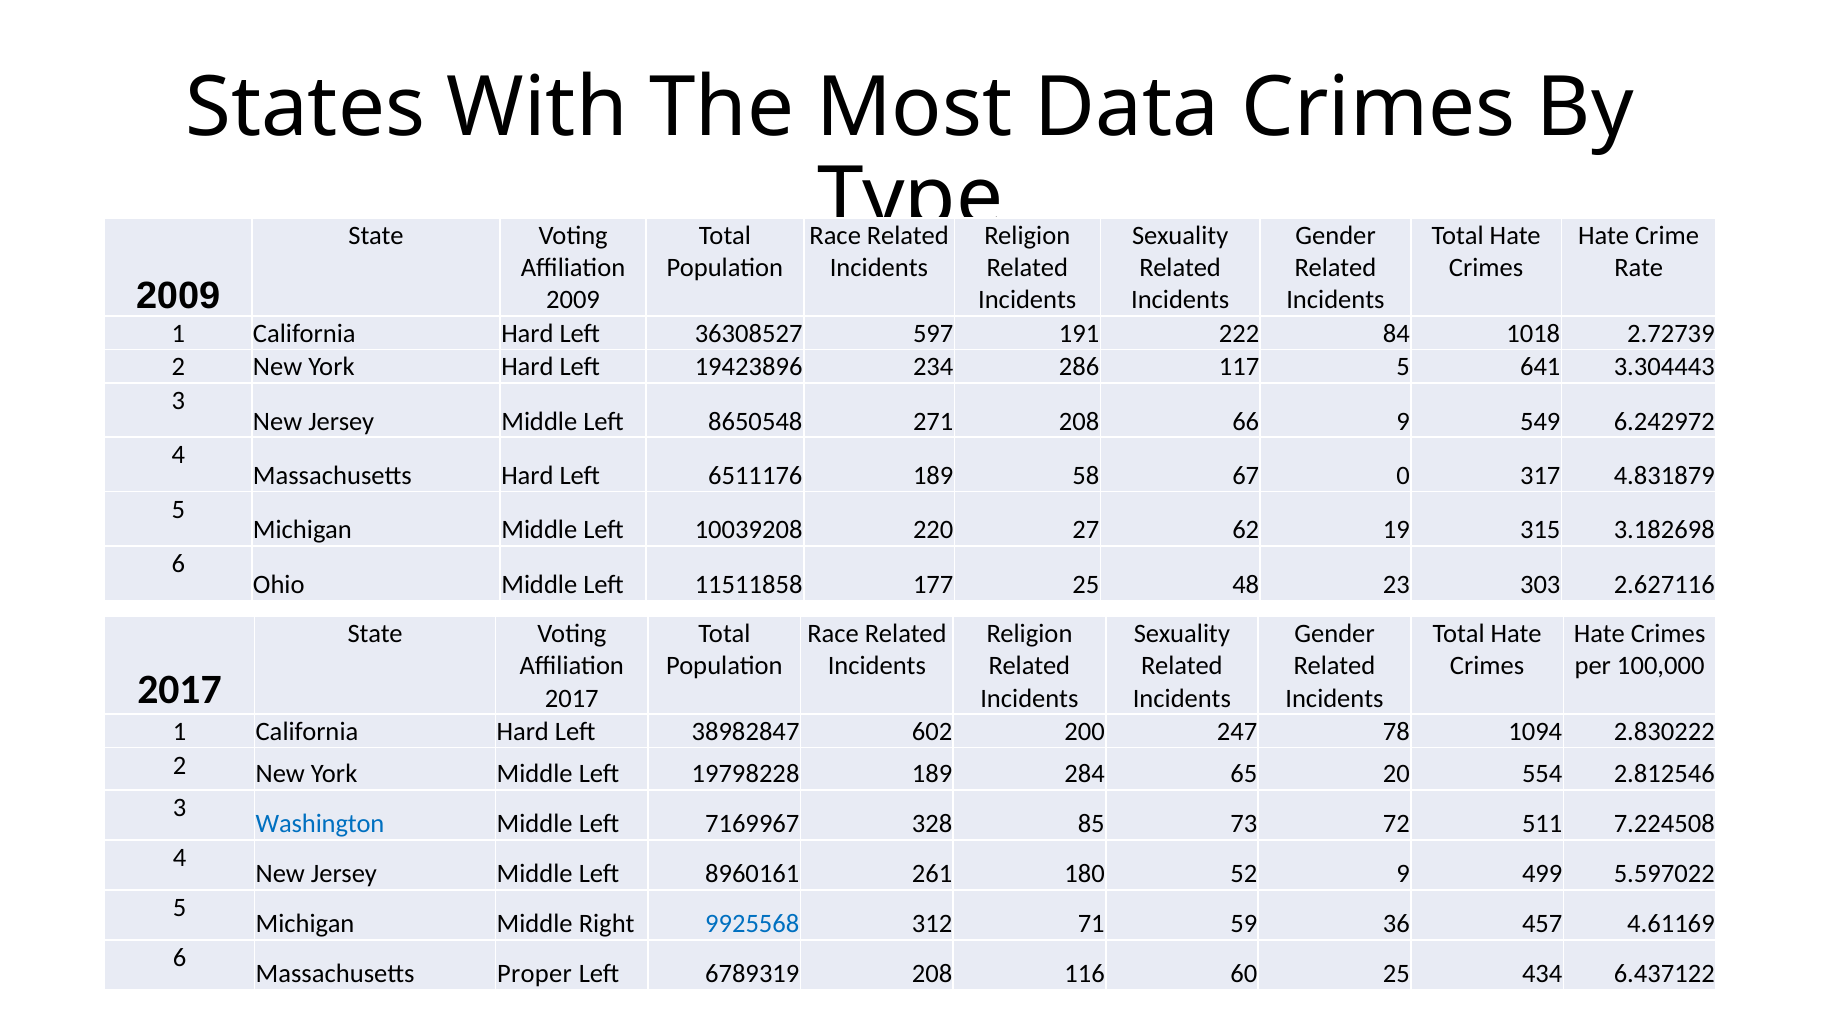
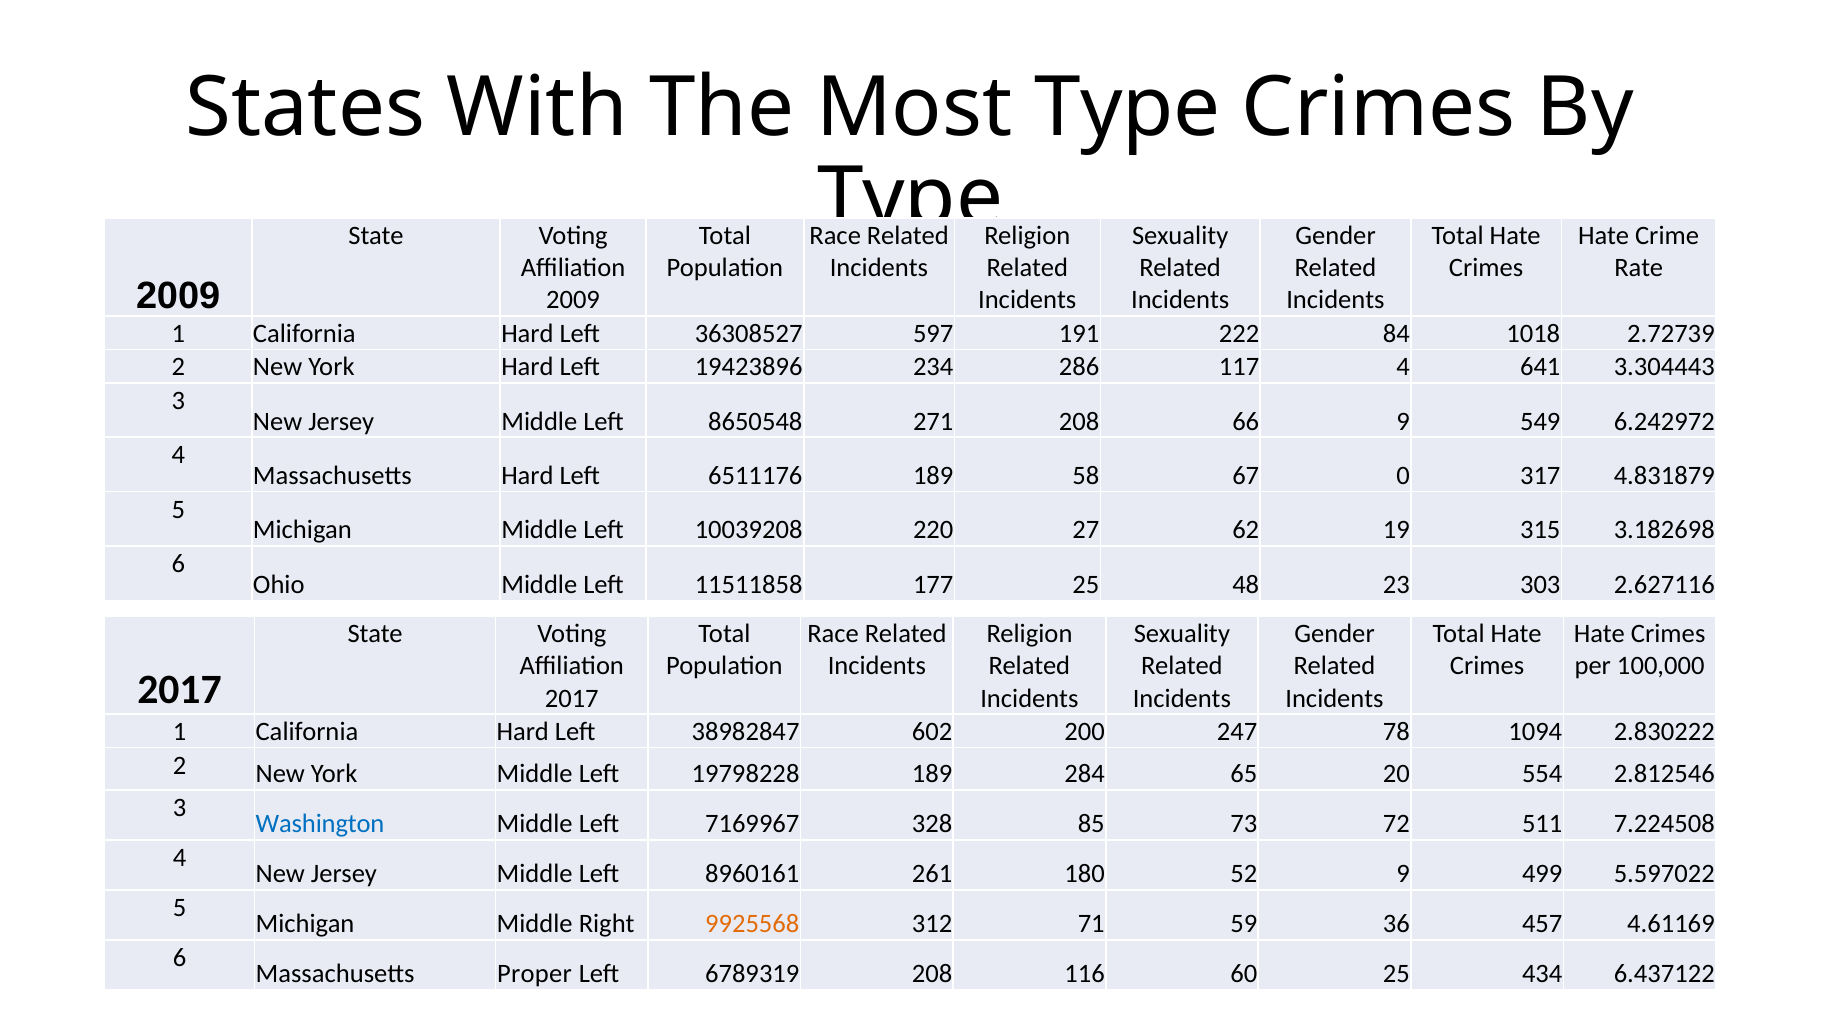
Most Data: Data -> Type
117 5: 5 -> 4
9925568 colour: blue -> orange
